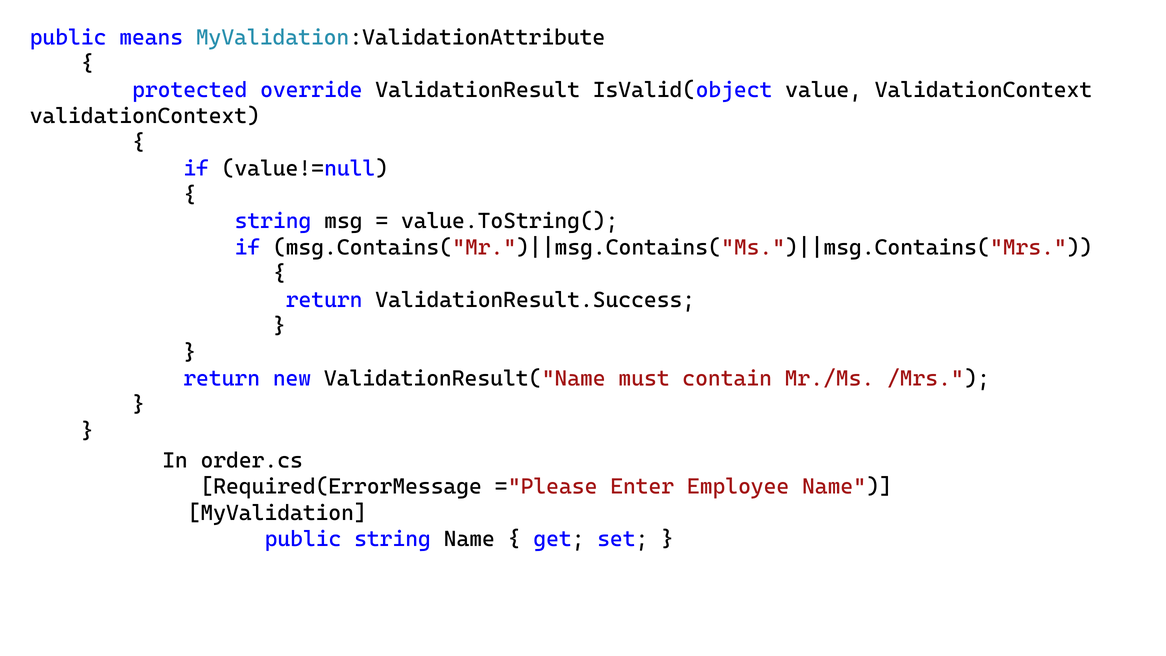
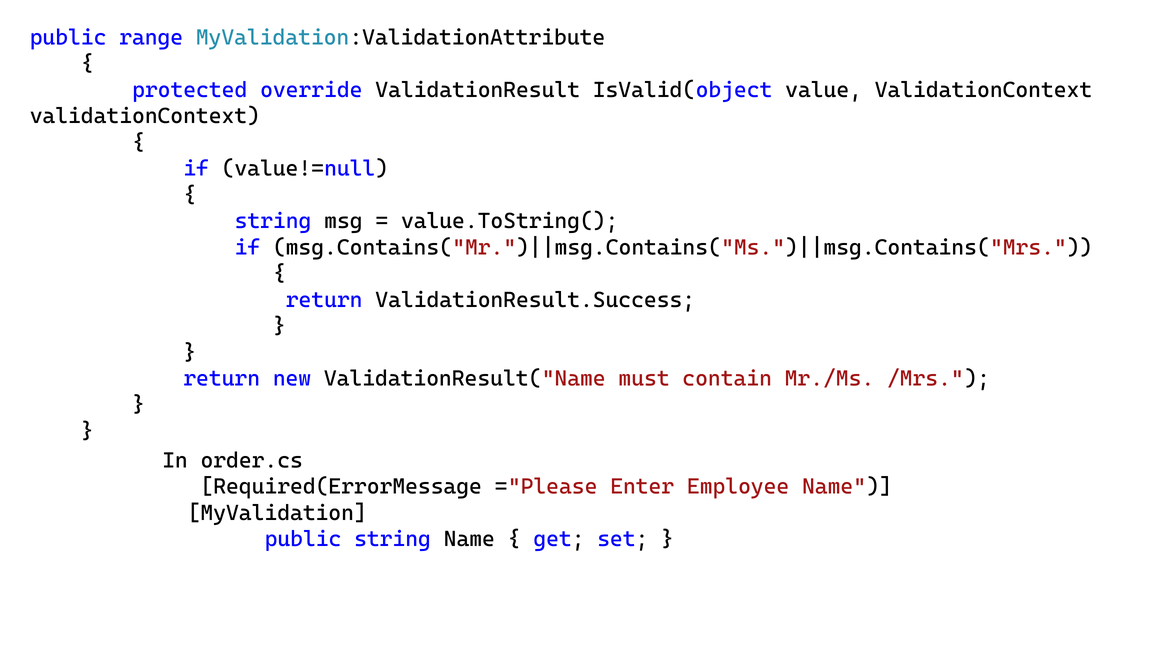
means: means -> range
